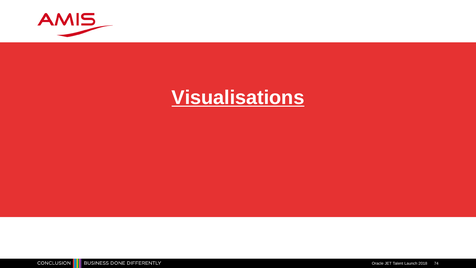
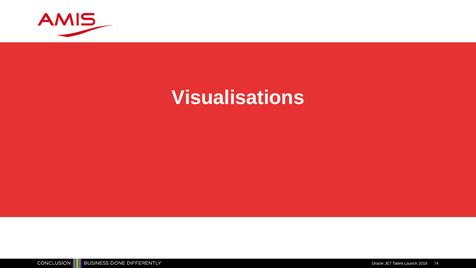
Visualisations underline: present -> none
